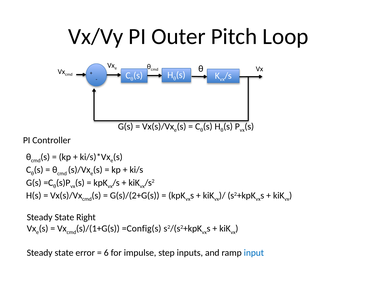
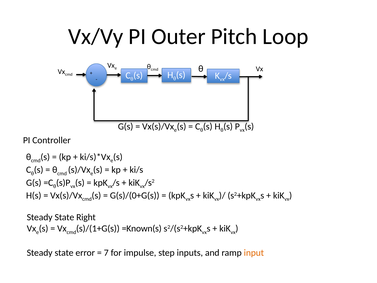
G(s)/(2+G(s: G(s)/(2+G(s -> G(s)/(0+G(s
=Config(s: =Config(s -> =Known(s
6: 6 -> 7
input colour: blue -> orange
